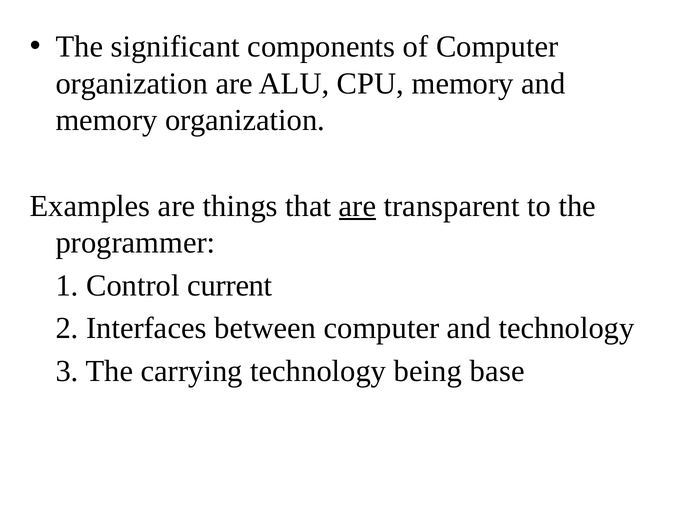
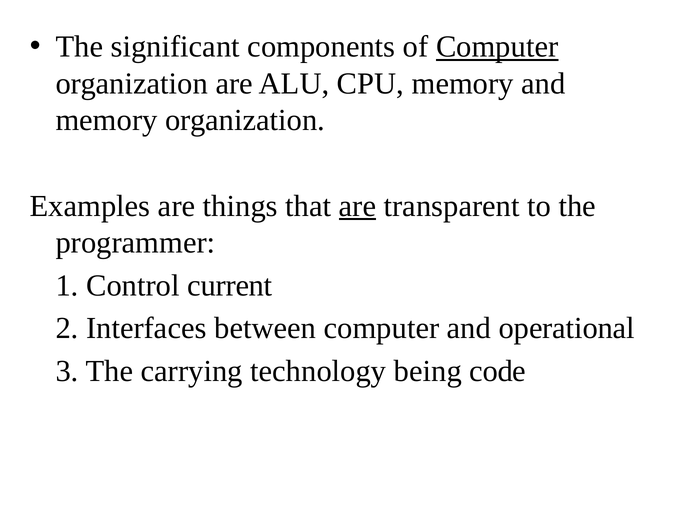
Computer at (497, 47) underline: none -> present
and technology: technology -> operational
base: base -> code
